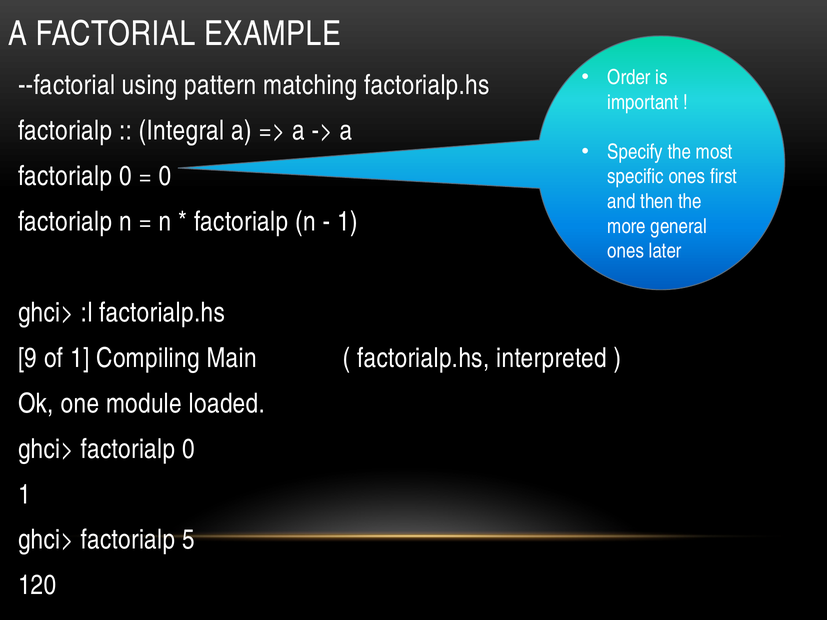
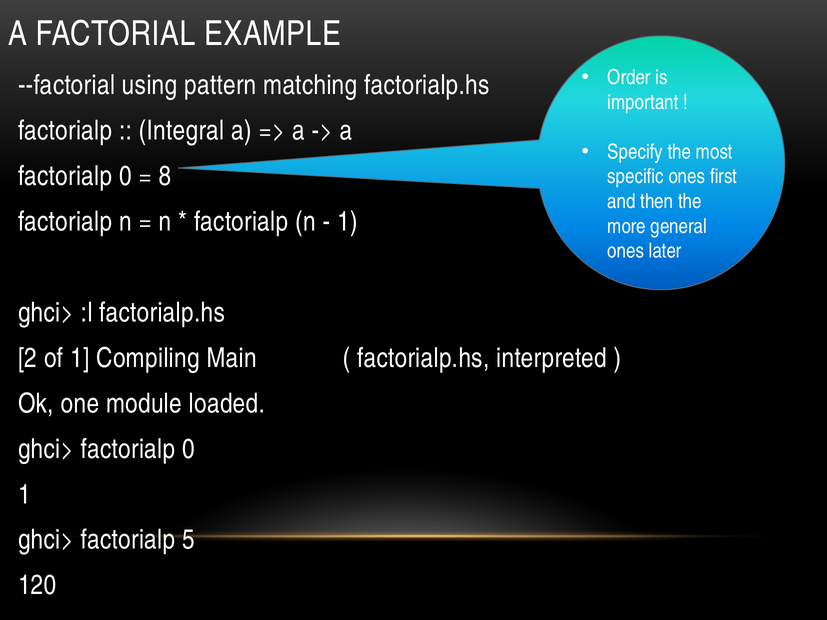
0 at (165, 176): 0 -> 8
9: 9 -> 2
